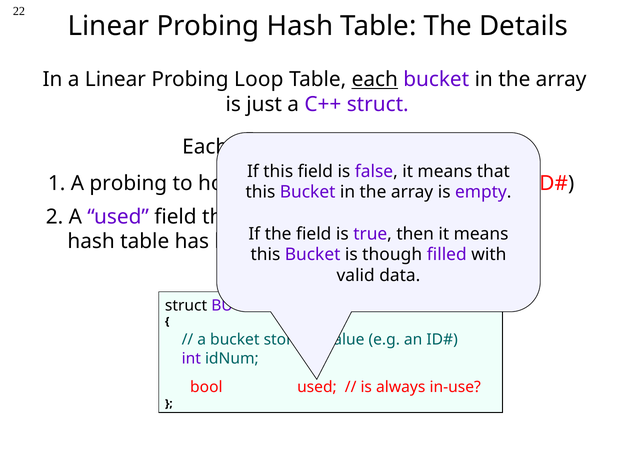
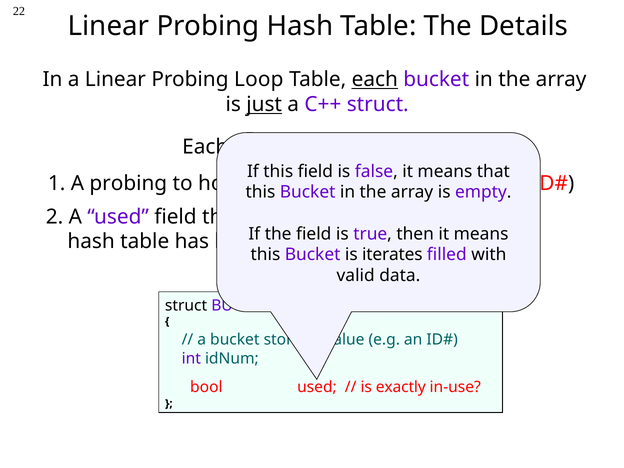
just underline: none -> present
though: though -> iterates
always: always -> exactly
